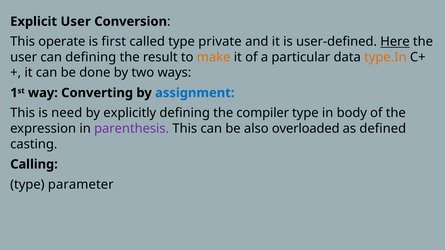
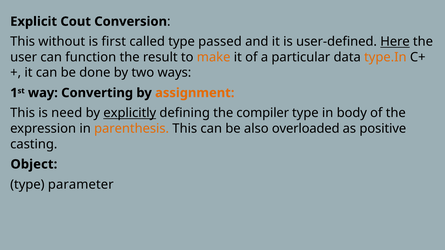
Explicit User: User -> Cout
operate: operate -> without
private: private -> passed
can defining: defining -> function
assignment colour: blue -> orange
explicitly underline: none -> present
parenthesis colour: purple -> orange
defined: defined -> positive
Calling: Calling -> Object
